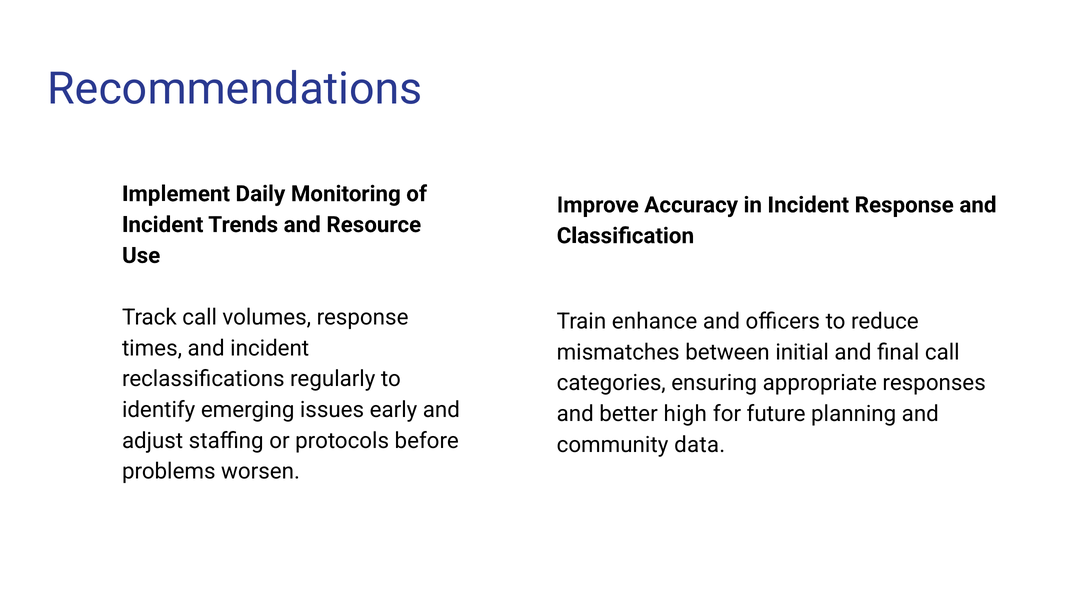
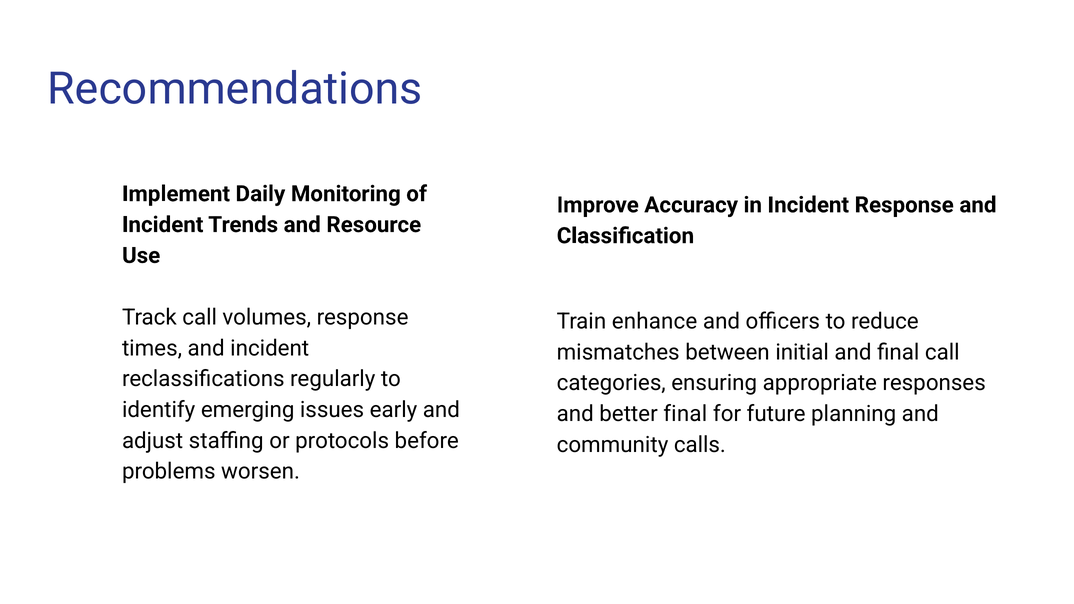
better high: high -> final
data: data -> calls
